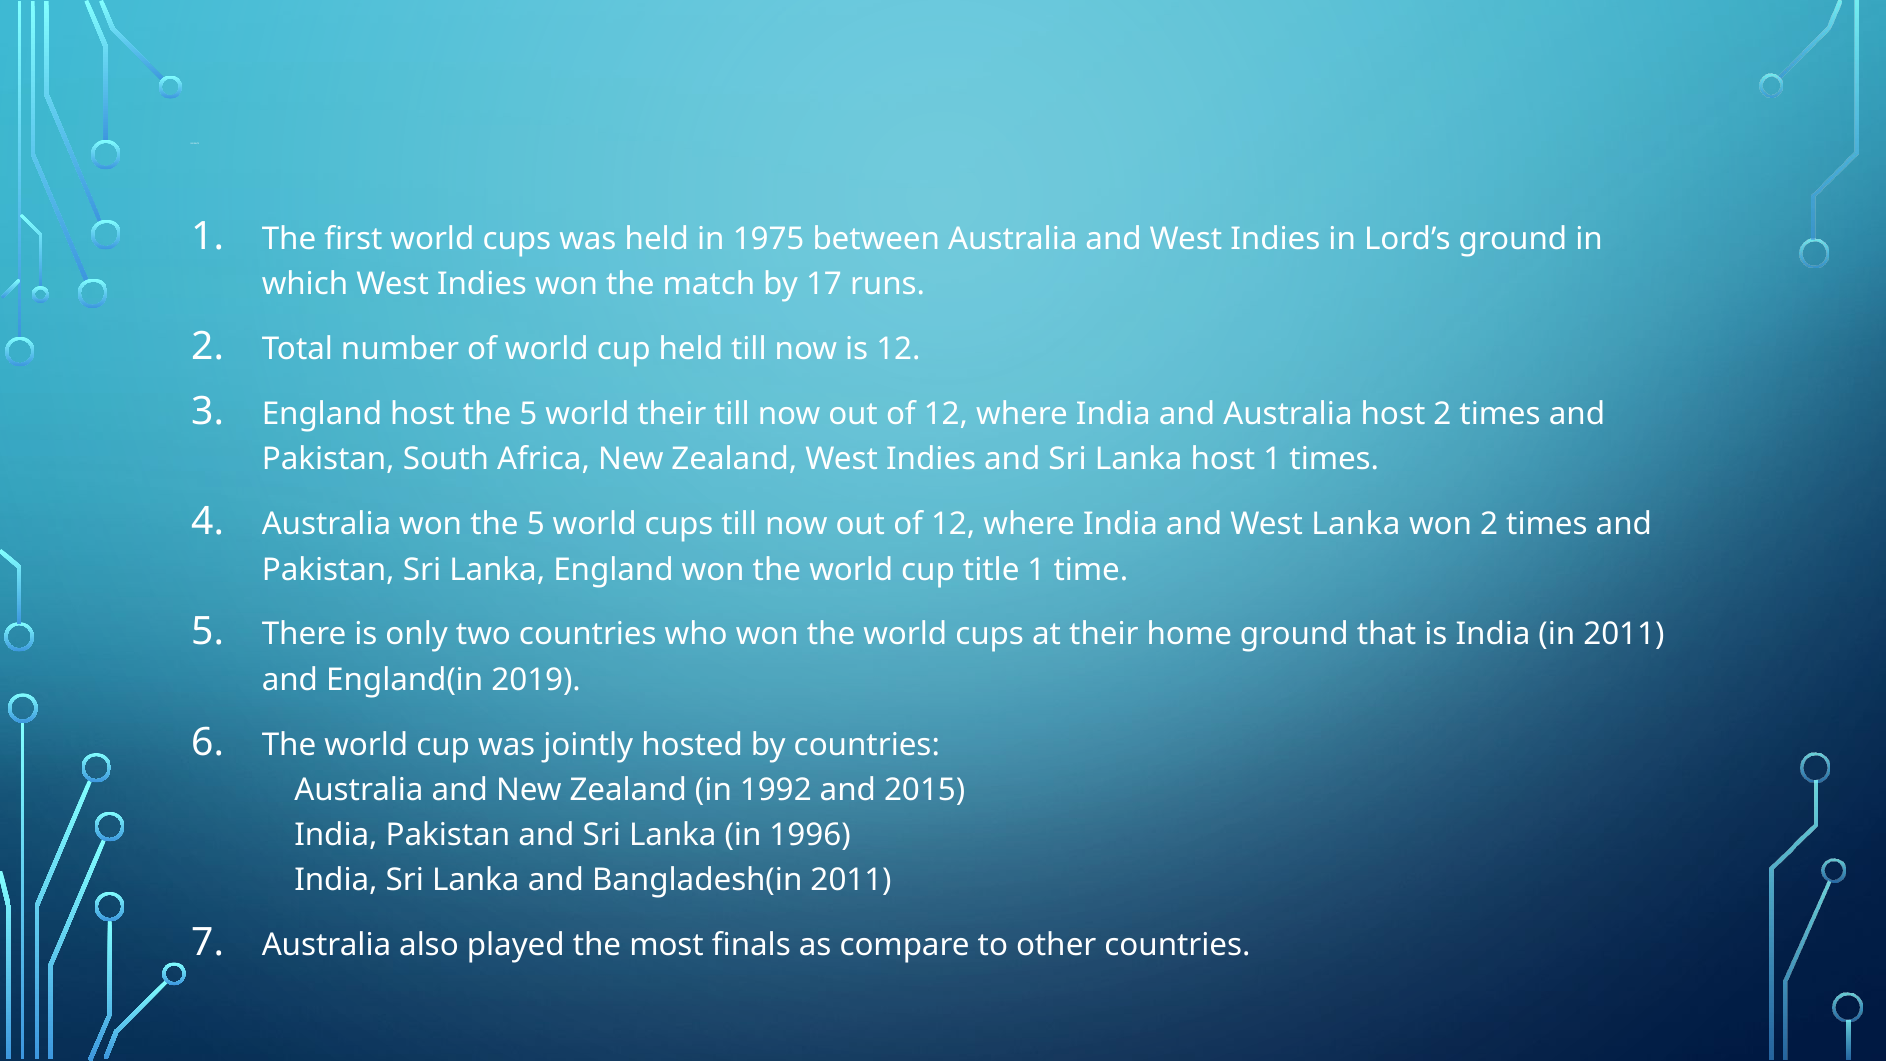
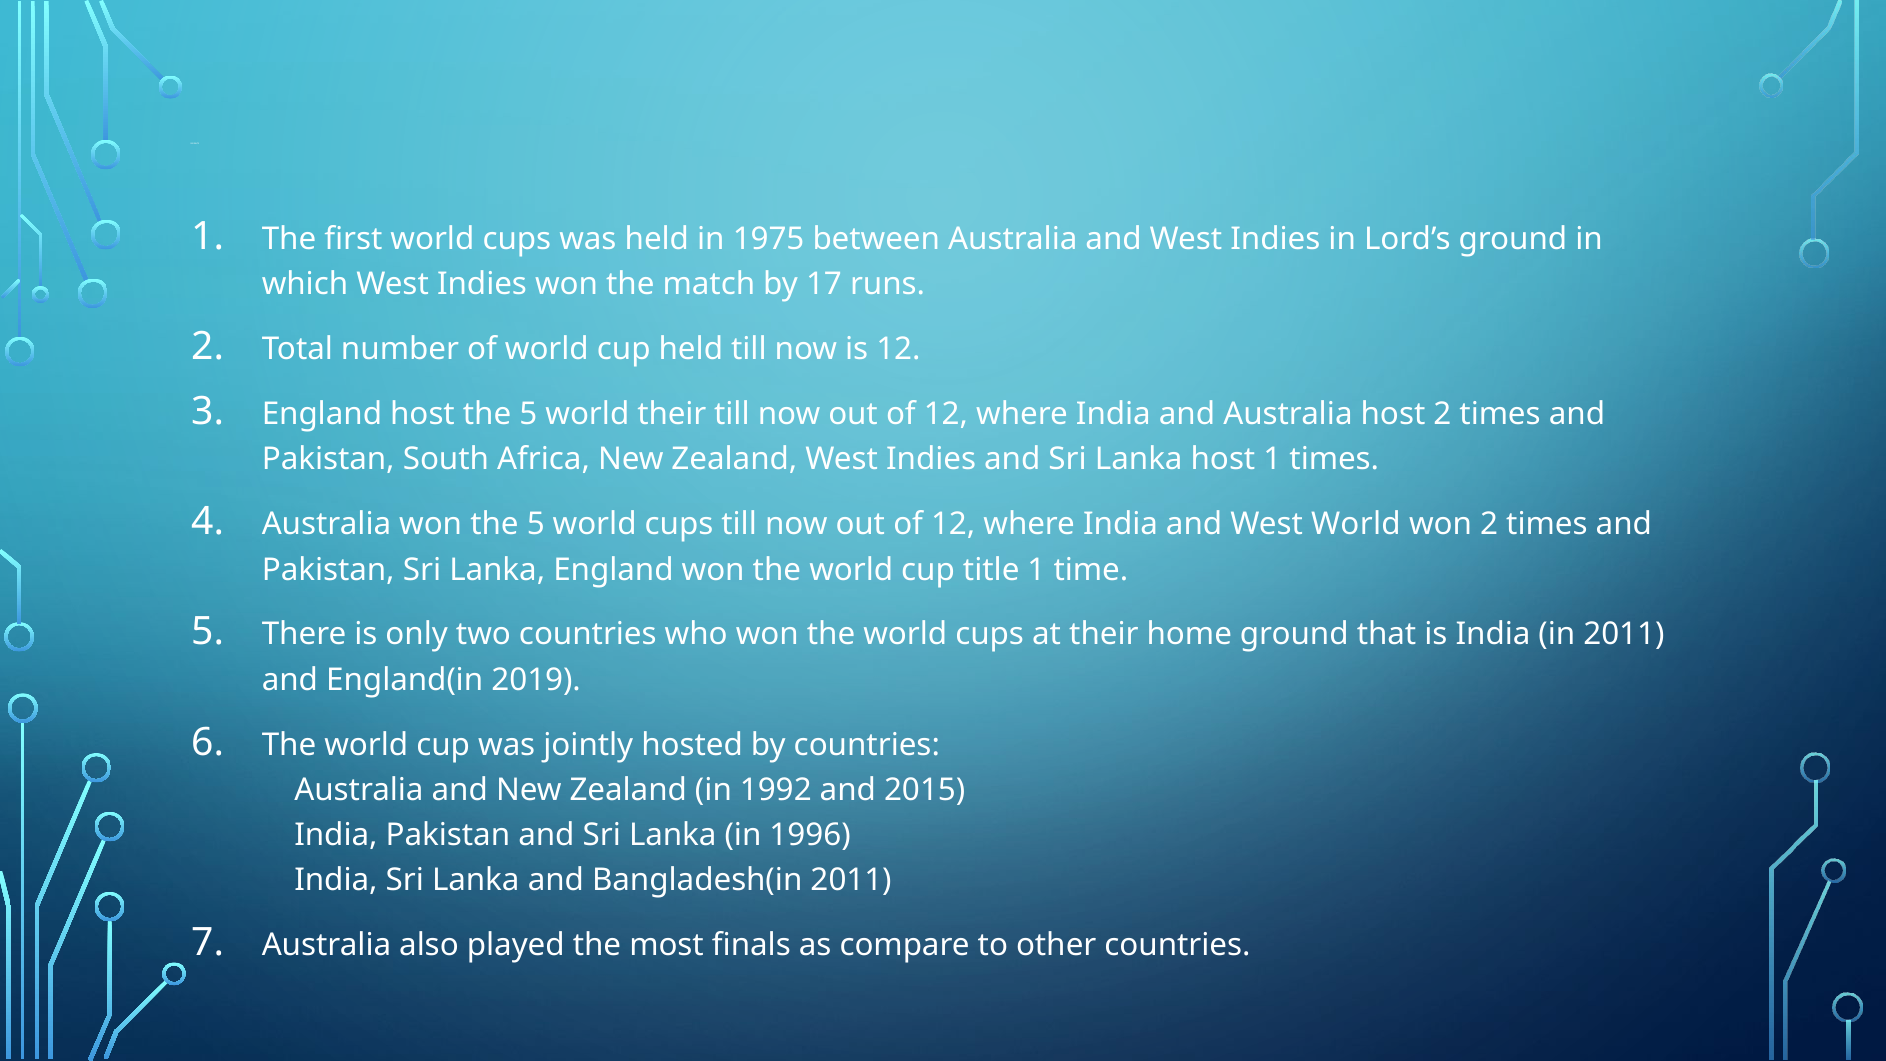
West Lanka: Lanka -> World
